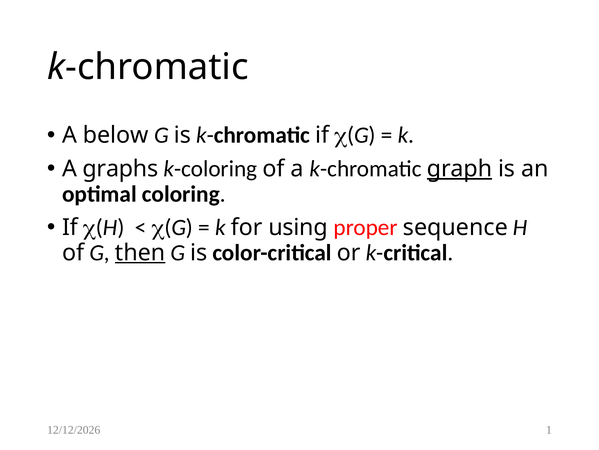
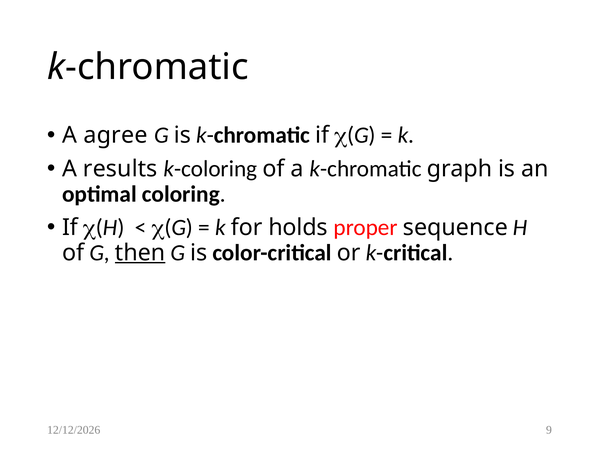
below: below -> agree
graphs: graphs -> results
graph underline: present -> none
using: using -> holds
1: 1 -> 9
